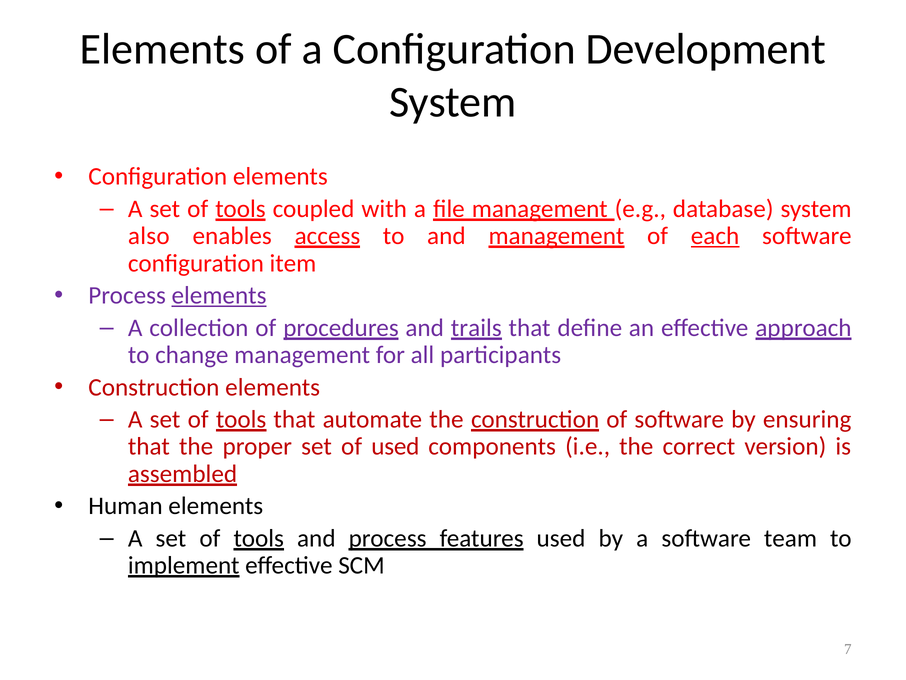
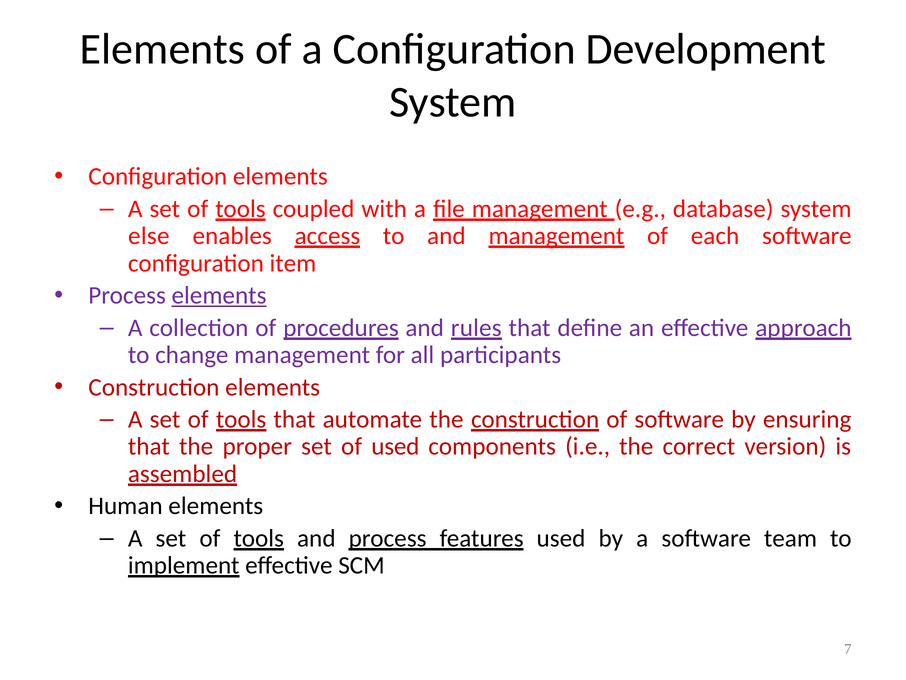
also: also -> else
each underline: present -> none
trails: trails -> rules
